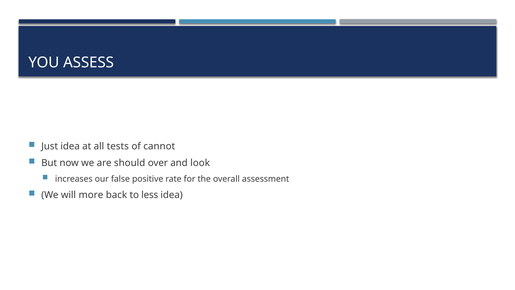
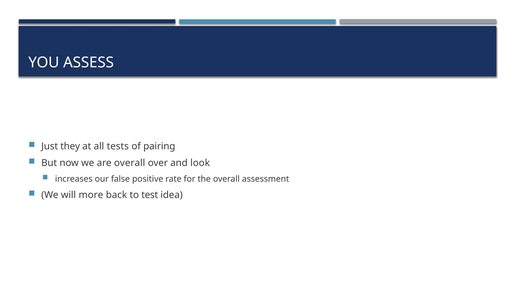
Just idea: idea -> they
cannot: cannot -> pairing
are should: should -> overall
less: less -> test
